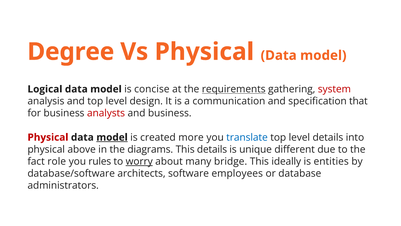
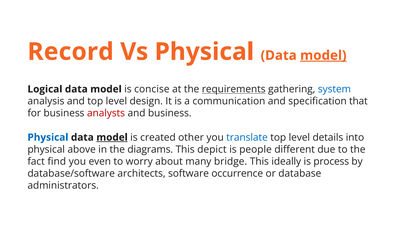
Degree: Degree -> Record
model at (323, 55) underline: none -> present
system colour: red -> blue
Physical at (48, 137) colour: red -> blue
more: more -> other
This details: details -> depict
unique: unique -> people
role: role -> find
rules: rules -> even
worry underline: present -> none
entities: entities -> process
employees: employees -> occurrence
